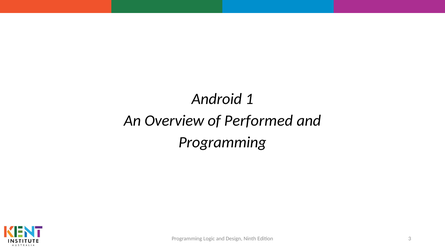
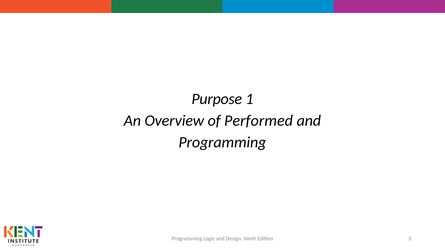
Android: Android -> Purpose
